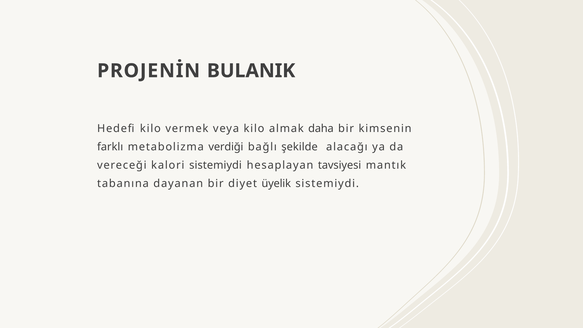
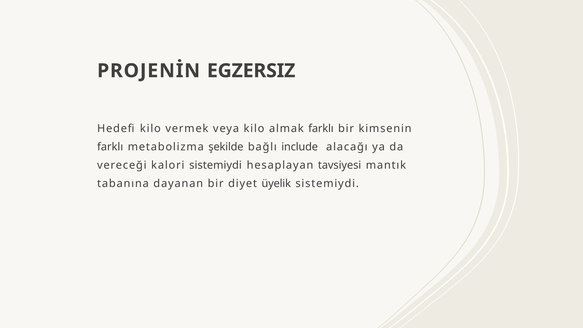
BULANIK: BULANIK -> EGZERSIZ
almak daha: daha -> farklı
verdiği: verdiği -> şekilde
şekilde: şekilde -> include
